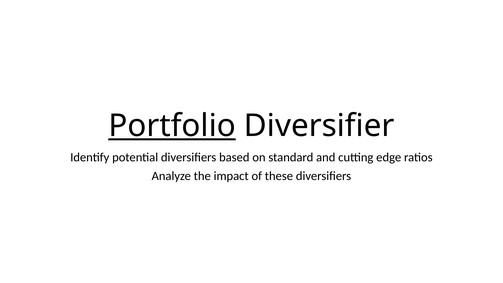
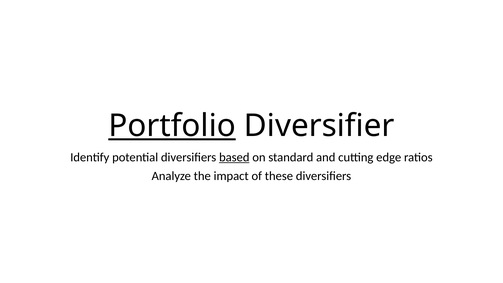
based underline: none -> present
